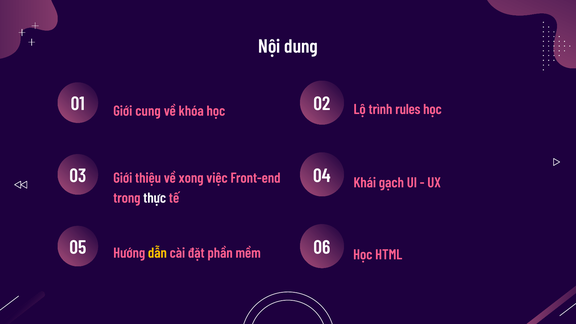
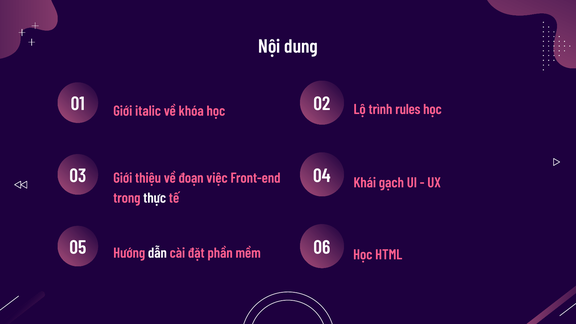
cung: cung -> italic
xong: xong -> đoạn
dẫn colour: yellow -> white
